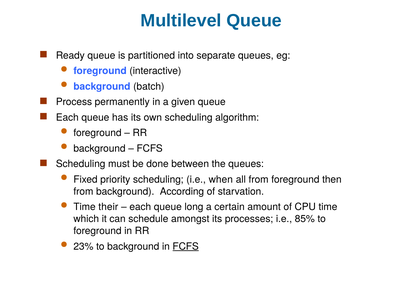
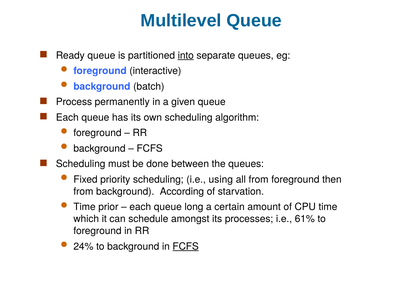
into underline: none -> present
when: when -> using
their: their -> prior
85%: 85% -> 61%
23%: 23% -> 24%
